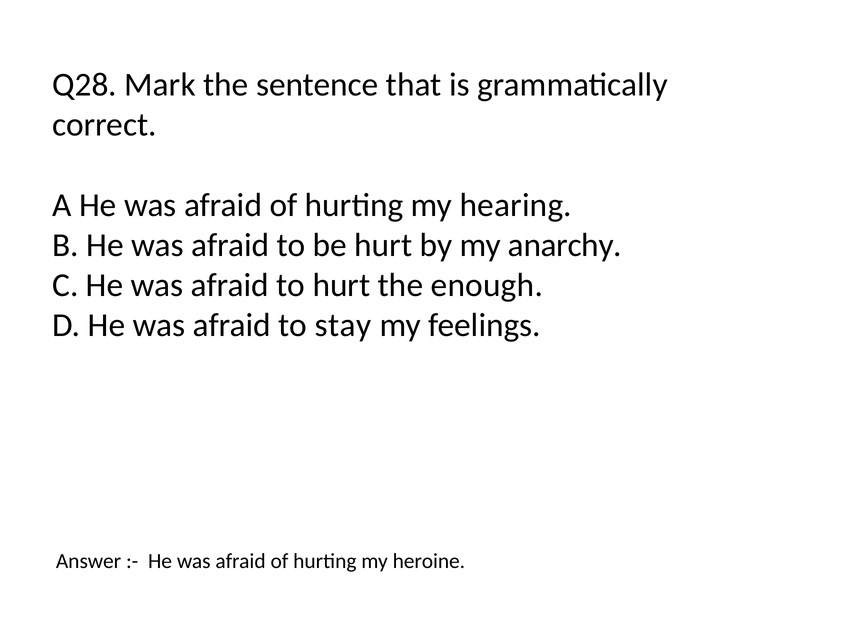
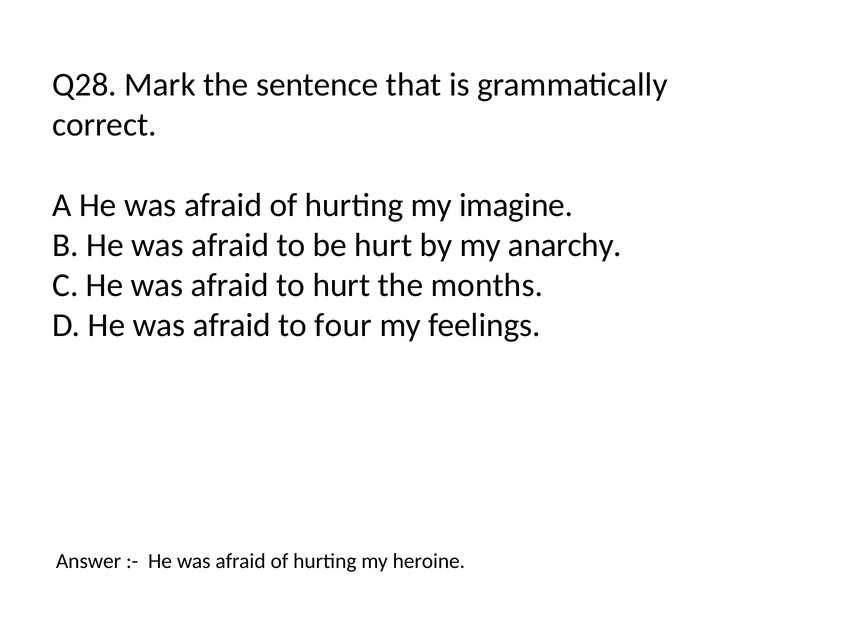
hearing: hearing -> imagine
enough: enough -> months
stay: stay -> four
